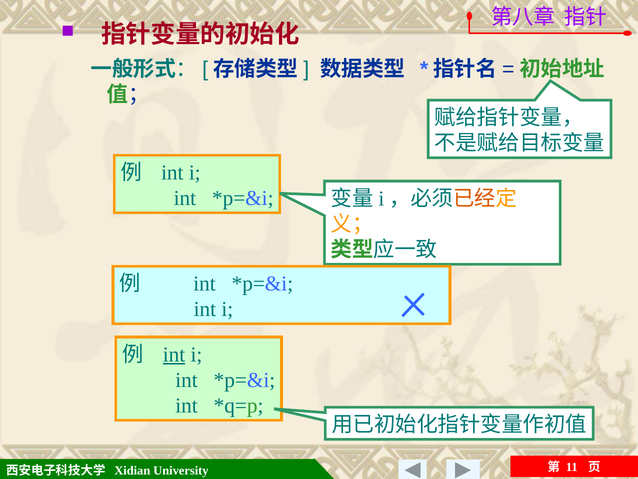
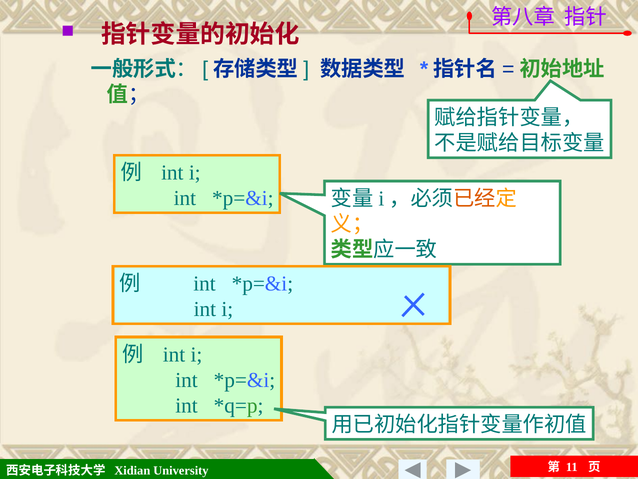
int at (174, 354) underline: present -> none
